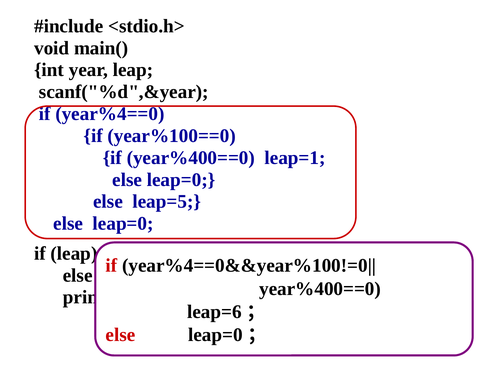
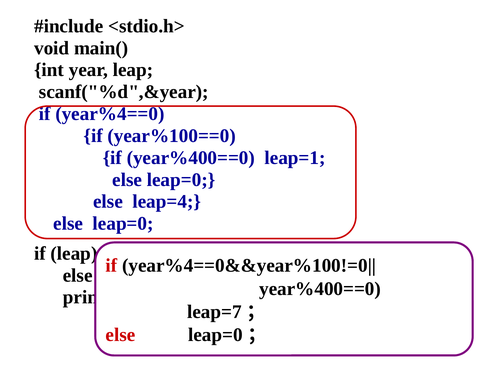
leap=5: leap=5 -> leap=4
leap=6: leap=6 -> leap=7
